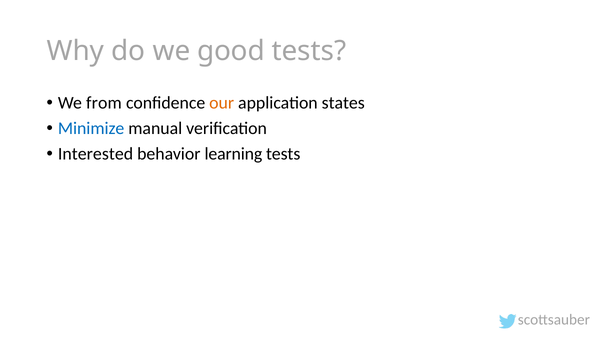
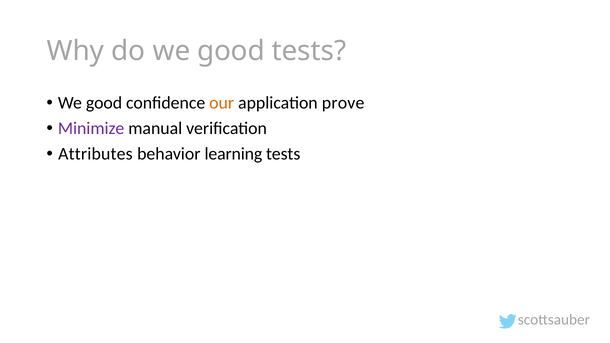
from at (104, 103): from -> good
states: states -> prove
Minimize colour: blue -> purple
Interested: Interested -> Attributes
